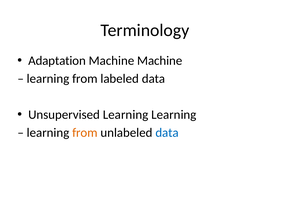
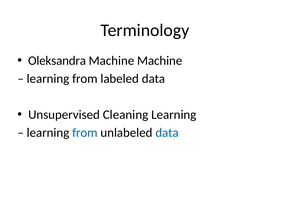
Adaptation: Adaptation -> Oleksandra
Unsupervised Learning: Learning -> Cleaning
from at (85, 133) colour: orange -> blue
